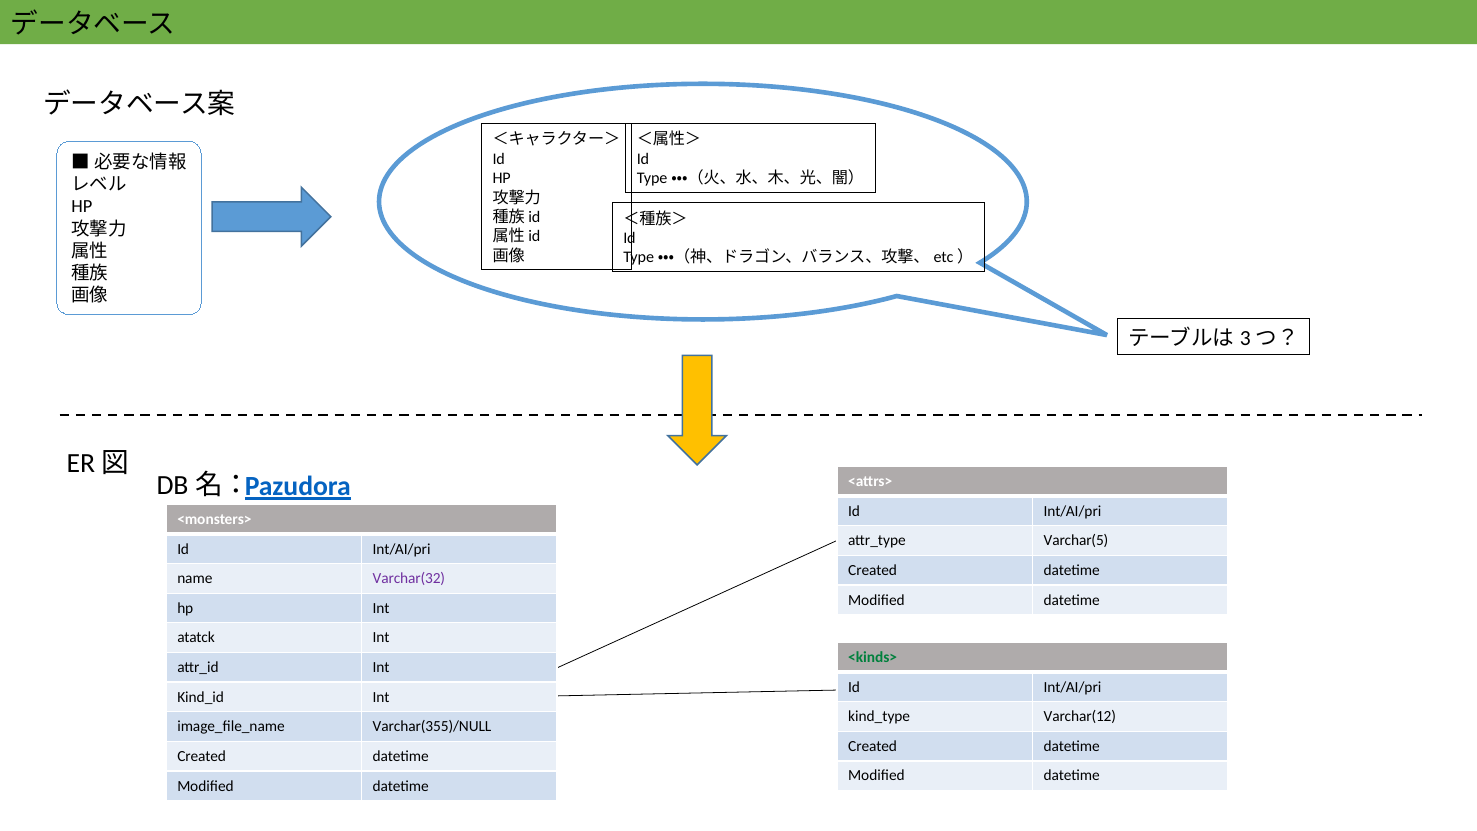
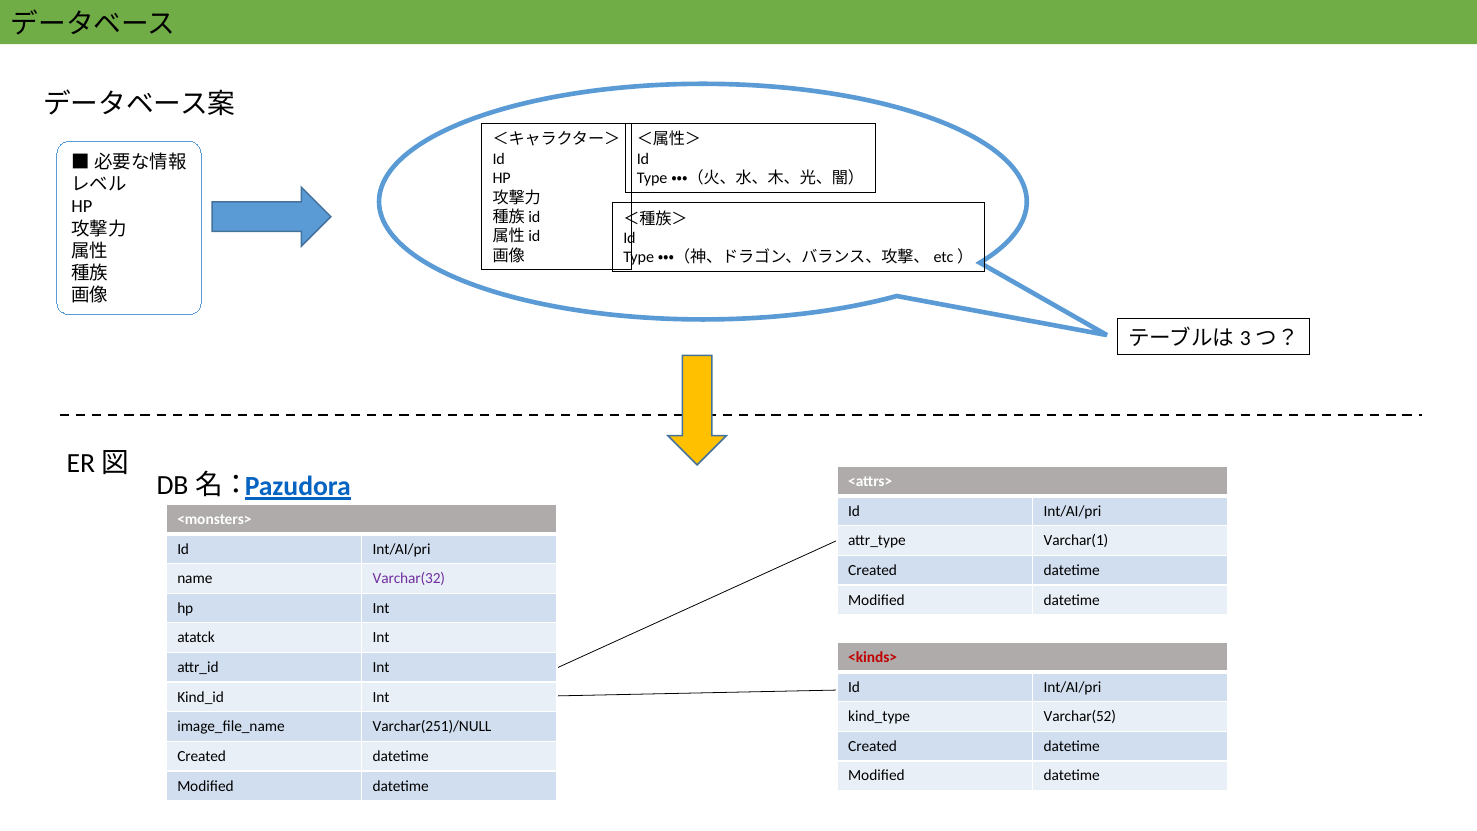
Varchar(5: Varchar(5 -> Varchar(1
<kinds> colour: green -> red
Varchar(12: Varchar(12 -> Varchar(52
Varchar(355)/NULL: Varchar(355)/NULL -> Varchar(251)/NULL
